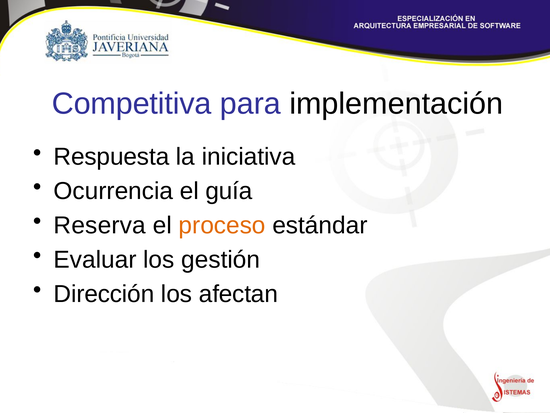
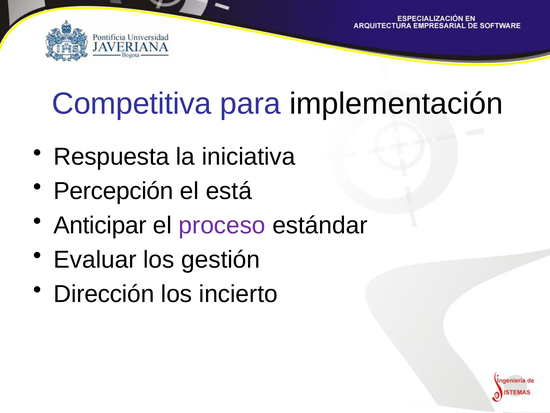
Ocurrencia: Ocurrencia -> Percepción
guía: guía -> está
Reserva: Reserva -> Anticipar
proceso colour: orange -> purple
afectan: afectan -> incierto
